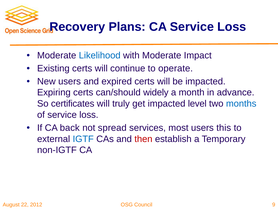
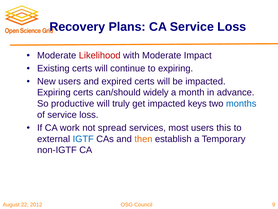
Likelihood colour: blue -> red
to operate: operate -> expiring
certificates: certificates -> productive
level: level -> keys
back: back -> work
then colour: red -> orange
